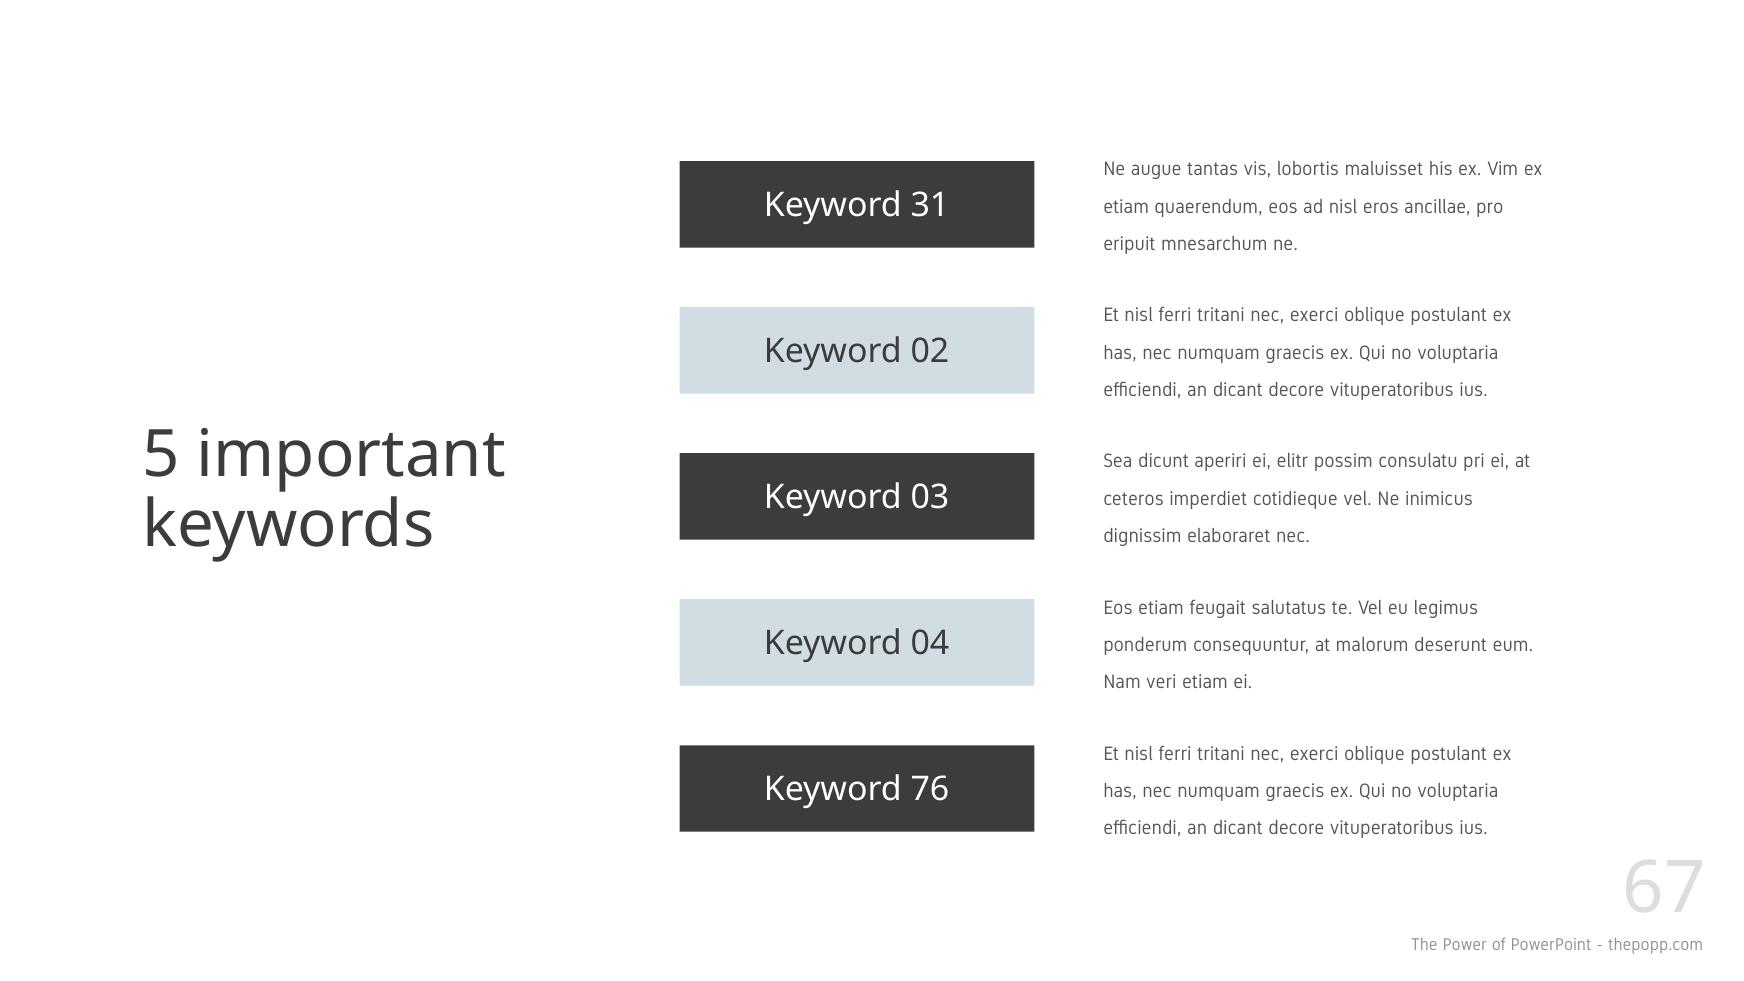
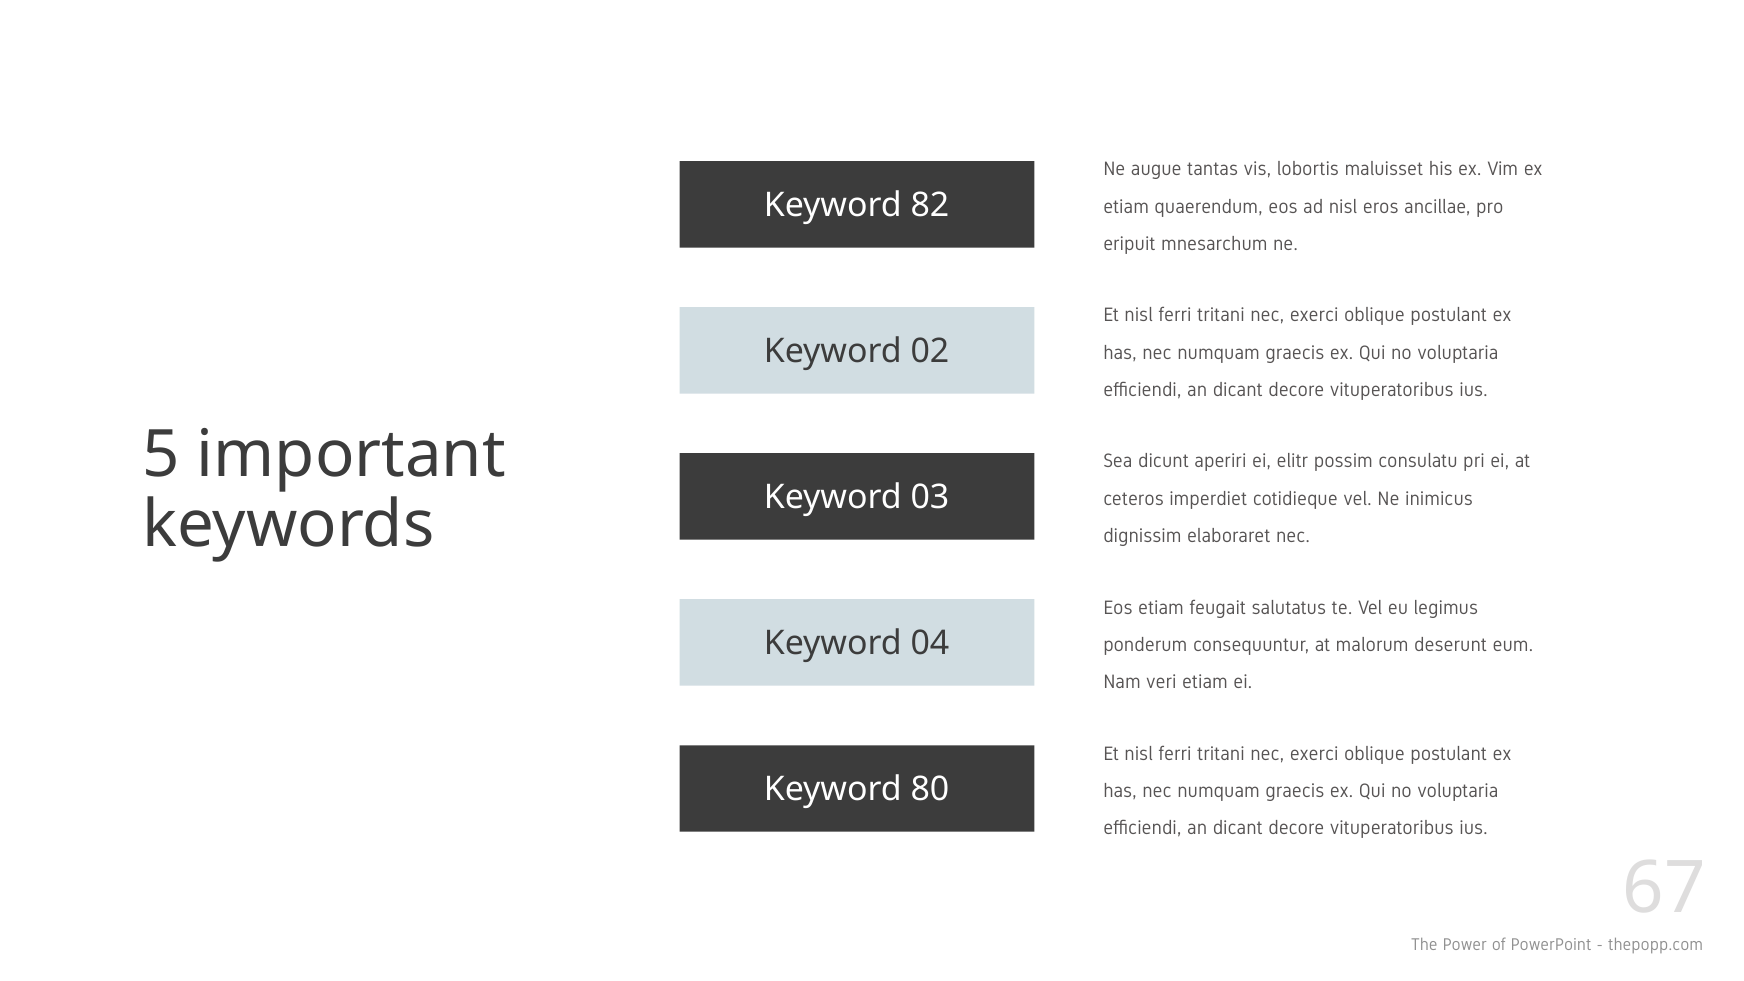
31: 31 -> 82
76: 76 -> 80
